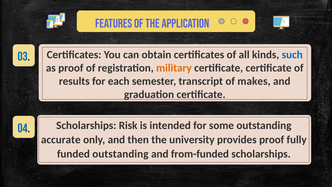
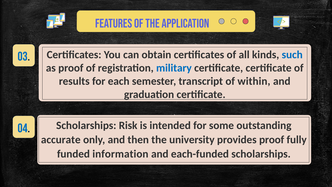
military colour: orange -> blue
makes: makes -> within
funded outstanding: outstanding -> information
from-funded: from-funded -> each-funded
